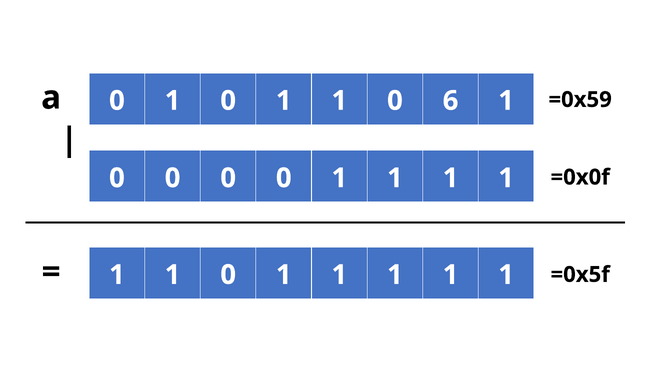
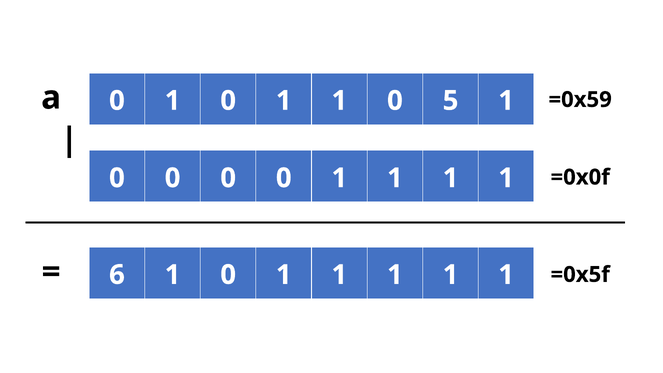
6: 6 -> 5
1 at (117, 275): 1 -> 6
